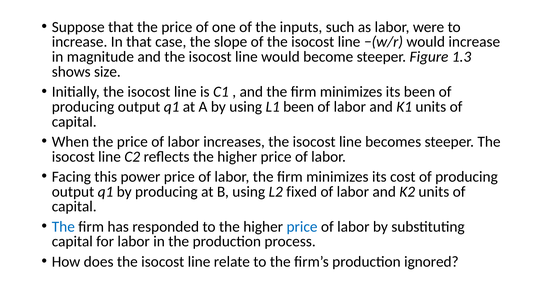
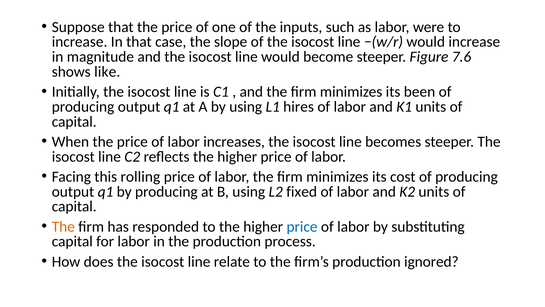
1.3: 1.3 -> 7.6
size: size -> like
L1 been: been -> hires
power: power -> rolling
The at (63, 226) colour: blue -> orange
